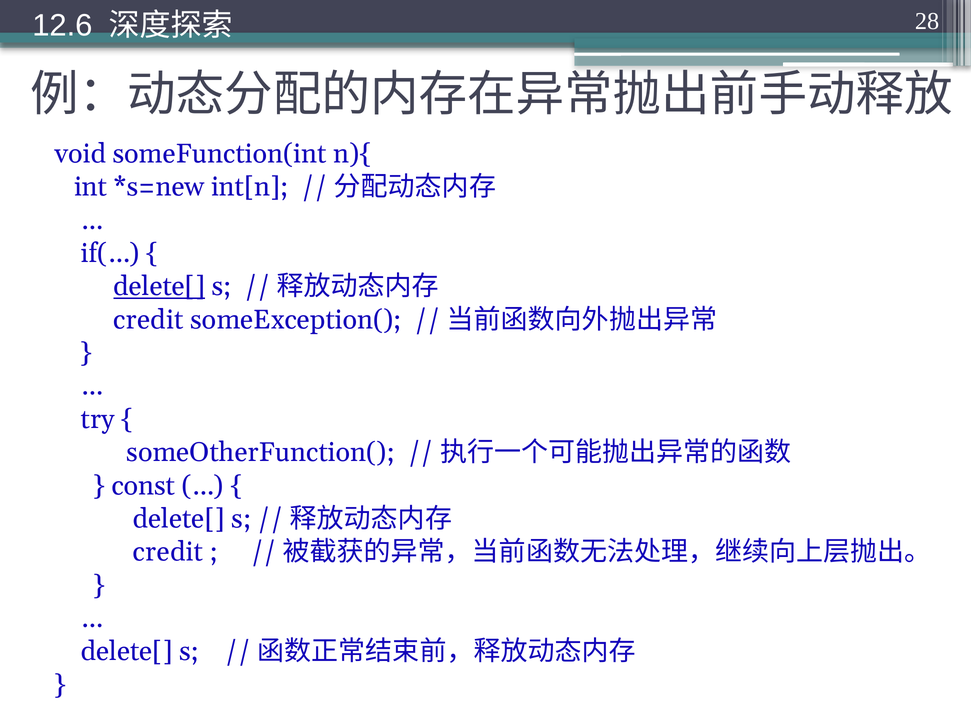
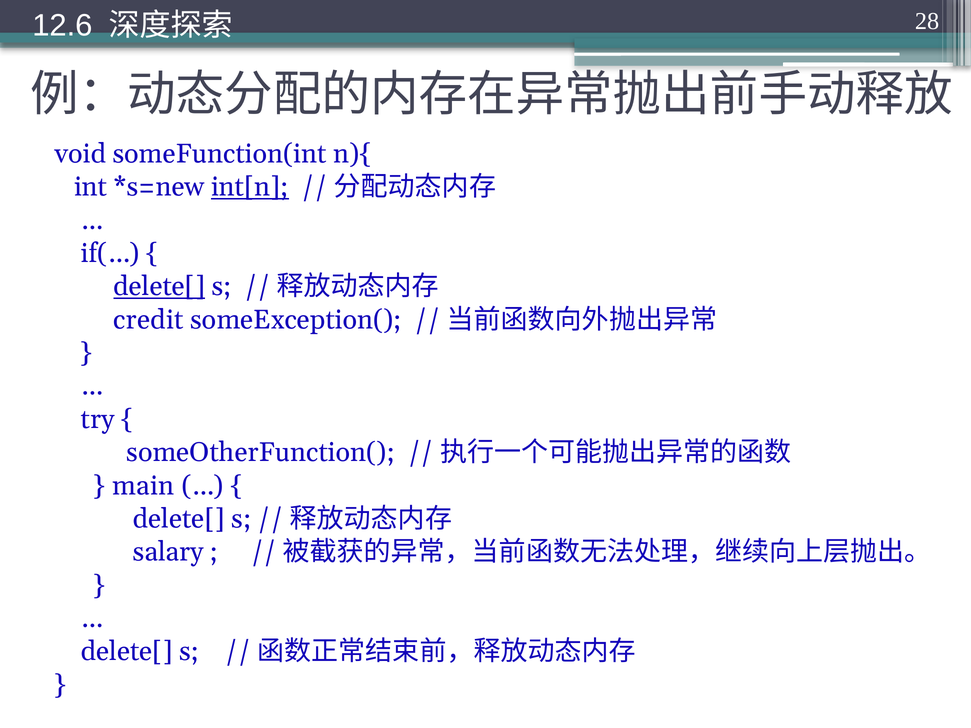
int[n underline: none -> present
const: const -> main
credit at (168, 552): credit -> salary
